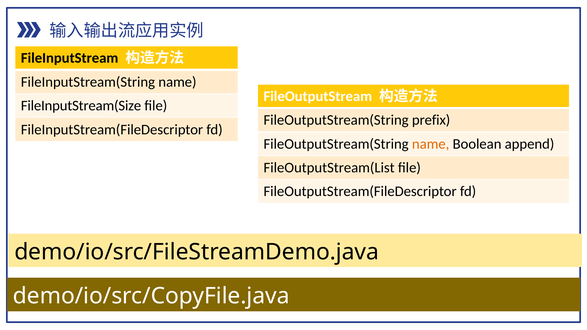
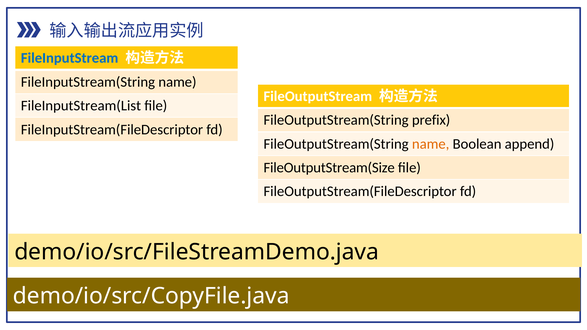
FileInputStream colour: black -> blue
FileInputStream(Size: FileInputStream(Size -> FileInputStream(List
FileOutputStream(List: FileOutputStream(List -> FileOutputStream(Size
